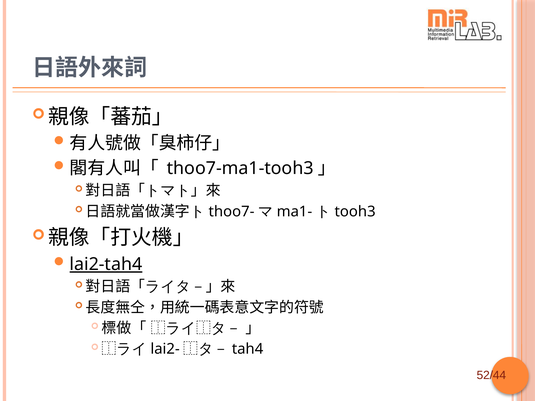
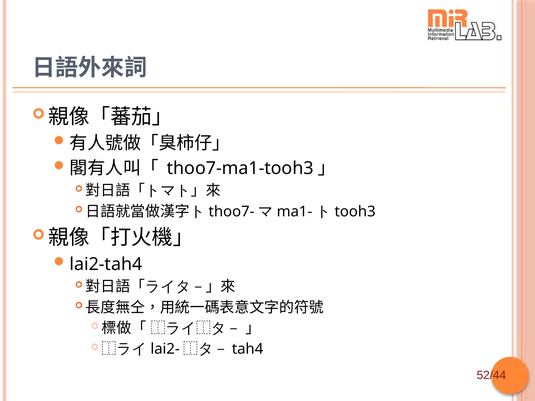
lai2-tah4 underline: present -> none
